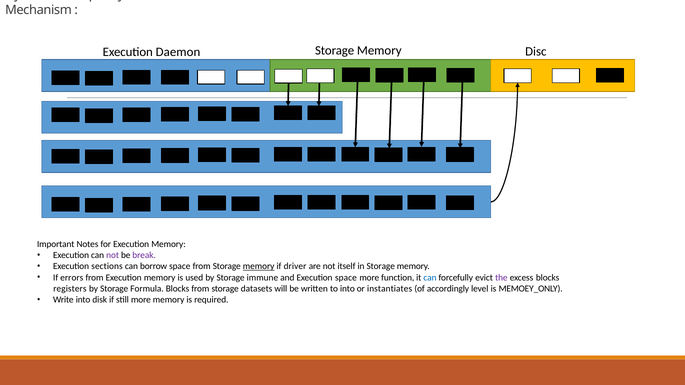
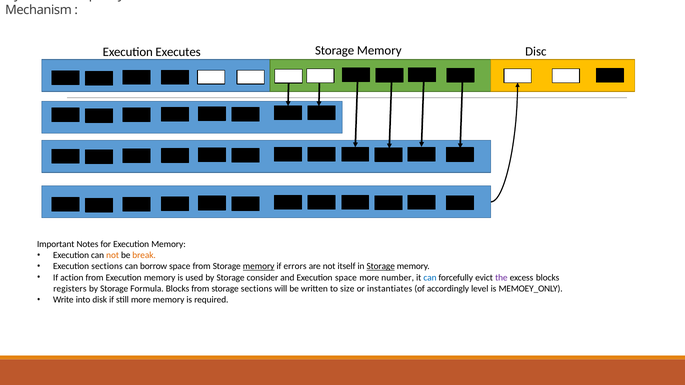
Daemon: Daemon -> Executes
not at (113, 255) colour: purple -> orange
break colour: purple -> orange
driver: driver -> errors
Storage at (381, 267) underline: none -> present
errors: errors -> action
immune: immune -> consider
function: function -> number
storage datasets: datasets -> sections
to into: into -> size
